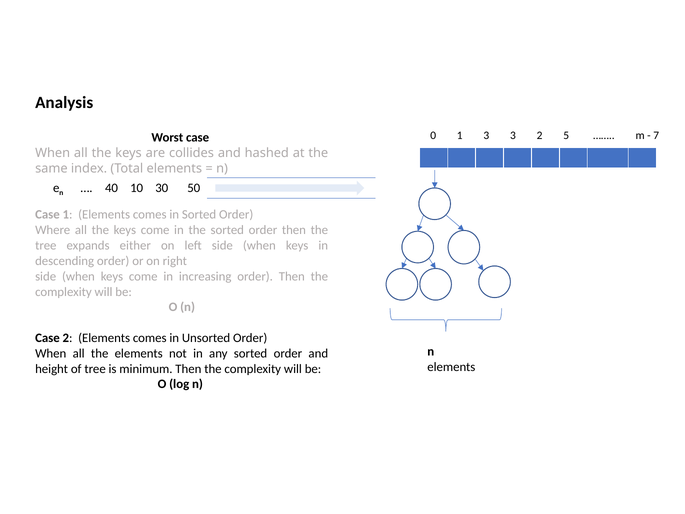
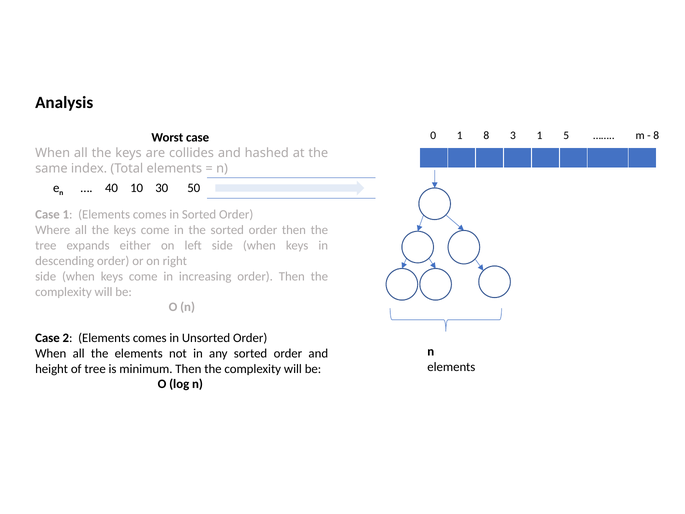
1 3: 3 -> 8
3 2: 2 -> 1
7 at (656, 135): 7 -> 8
